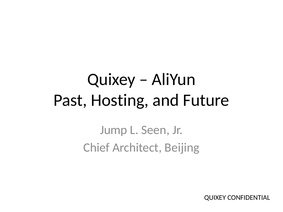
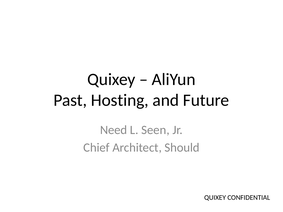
Jump: Jump -> Need
Beijing: Beijing -> Should
